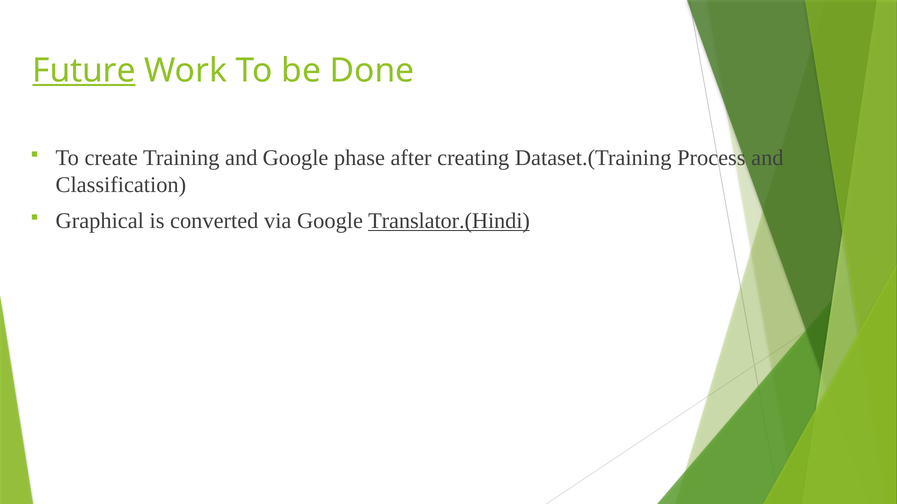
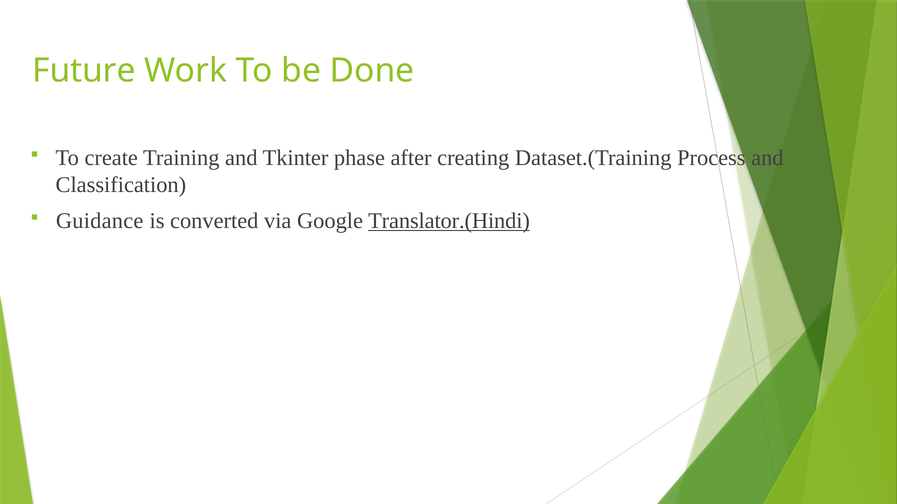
Future underline: present -> none
and Google: Google -> Tkinter
Graphical: Graphical -> Guidance
